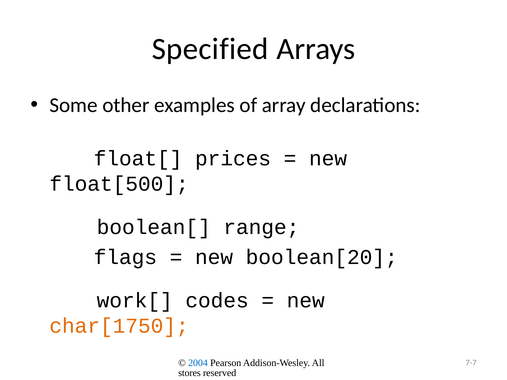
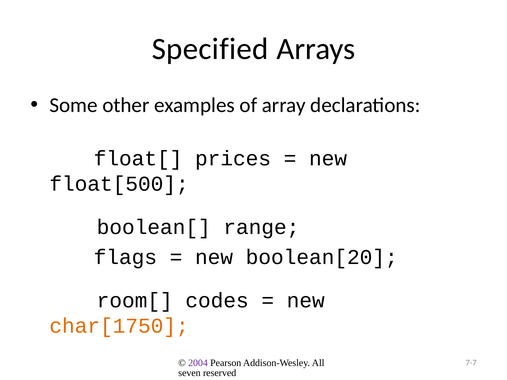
work[: work[ -> room[
2004 colour: blue -> purple
stores: stores -> seven
